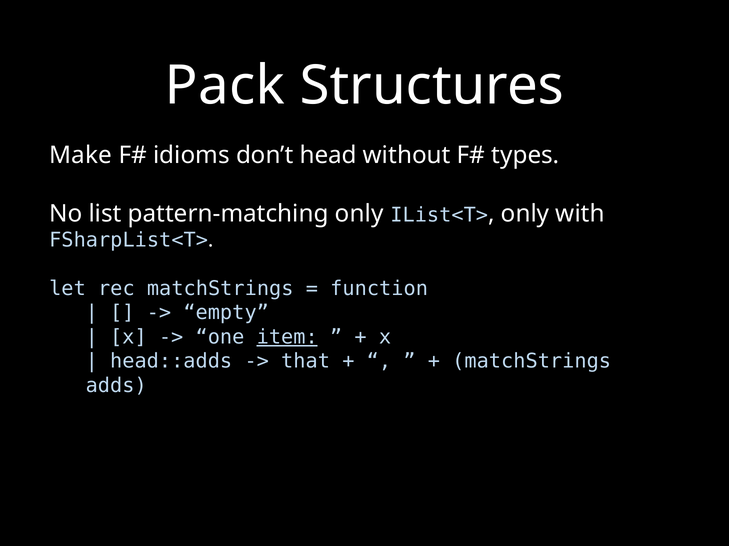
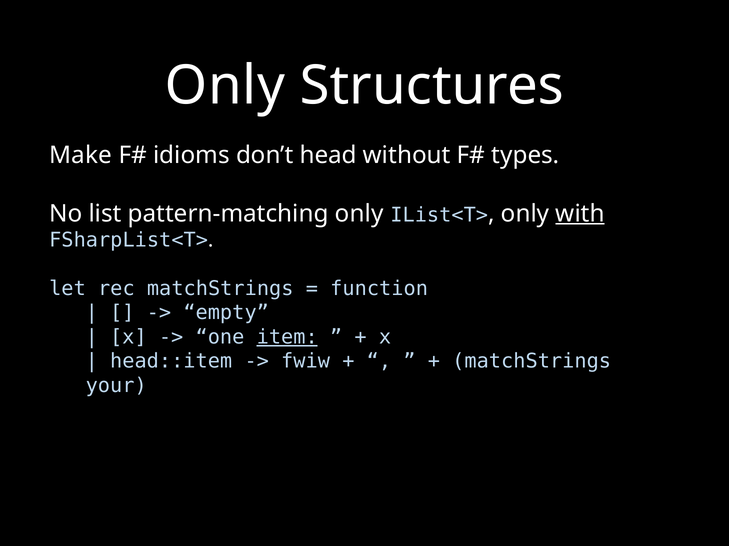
Pack at (225, 86): Pack -> Only
with underline: none -> present
head::adds: head::adds -> head::item
that: that -> fwiw
adds: adds -> your
